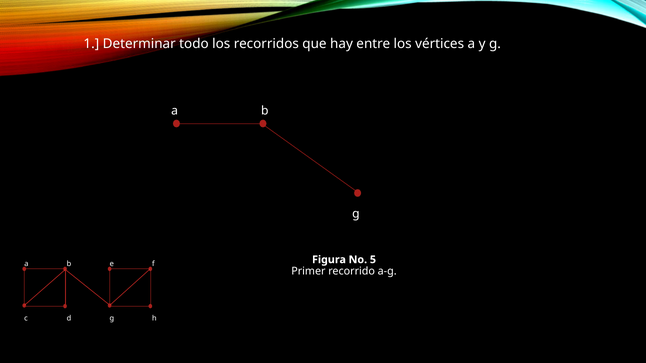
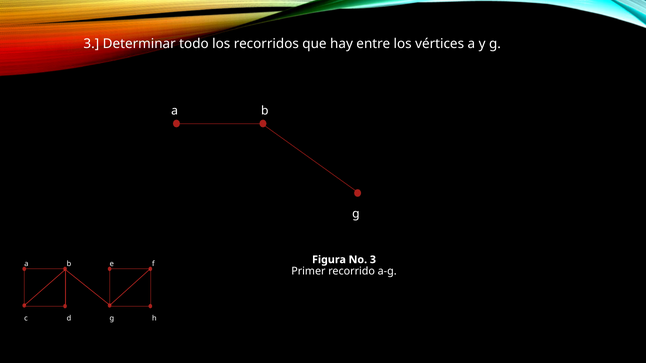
1 at (91, 44): 1 -> 3
No 5: 5 -> 3
